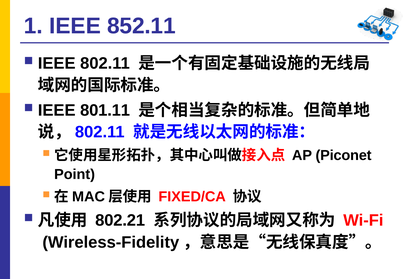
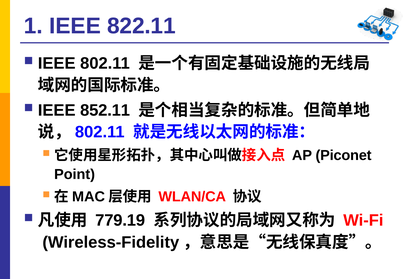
852.11: 852.11 -> 822.11
801.11: 801.11 -> 852.11
FIXED/CA: FIXED/CA -> WLAN/CA
802.21: 802.21 -> 779.19
